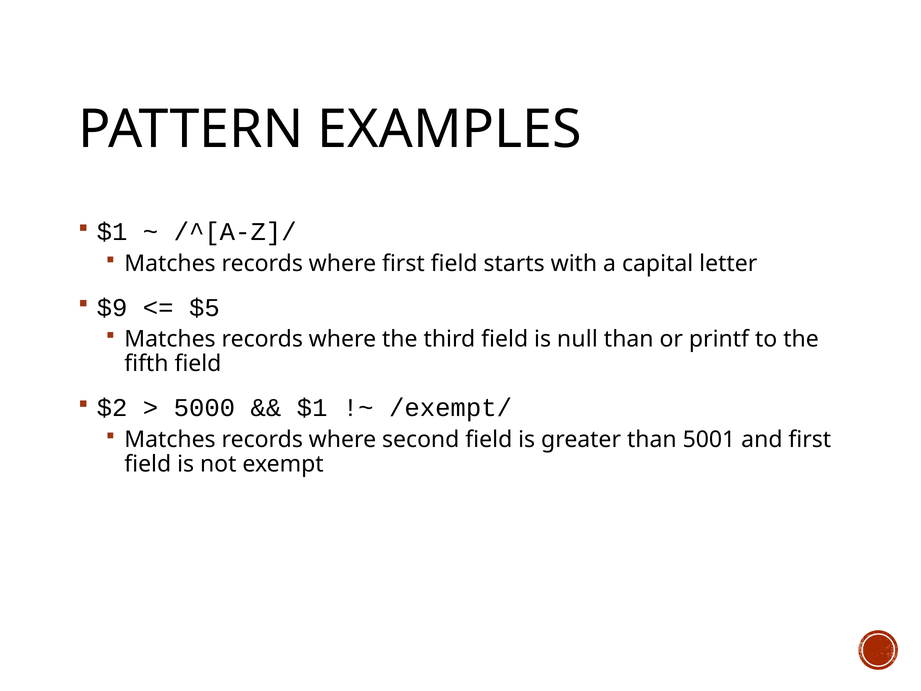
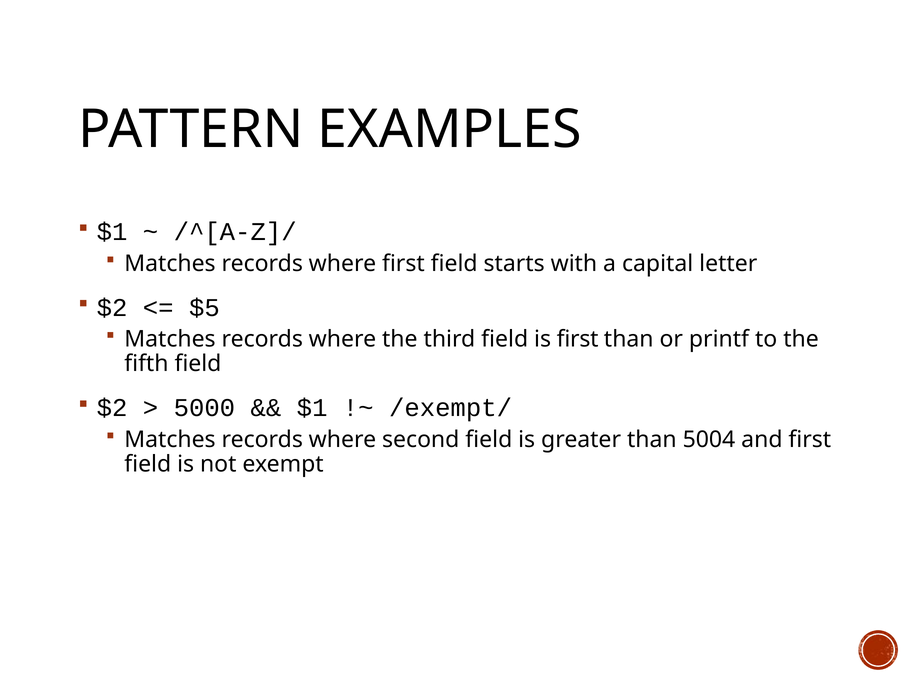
$9 at (112, 307): $9 -> $2
is null: null -> first
5001: 5001 -> 5004
